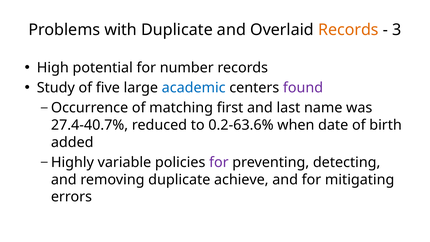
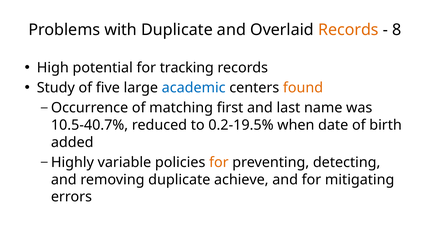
3: 3 -> 8
number: number -> tracking
found colour: purple -> orange
27.4-40.7%: 27.4-40.7% -> 10.5-40.7%
0.2-63.6%: 0.2-63.6% -> 0.2-19.5%
for at (219, 162) colour: purple -> orange
